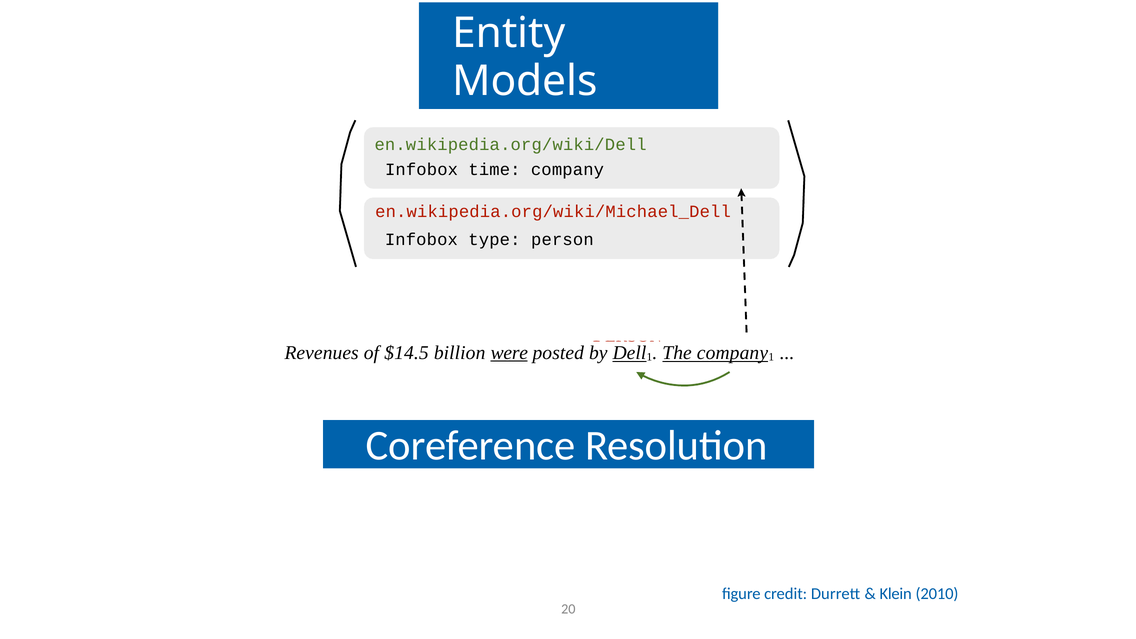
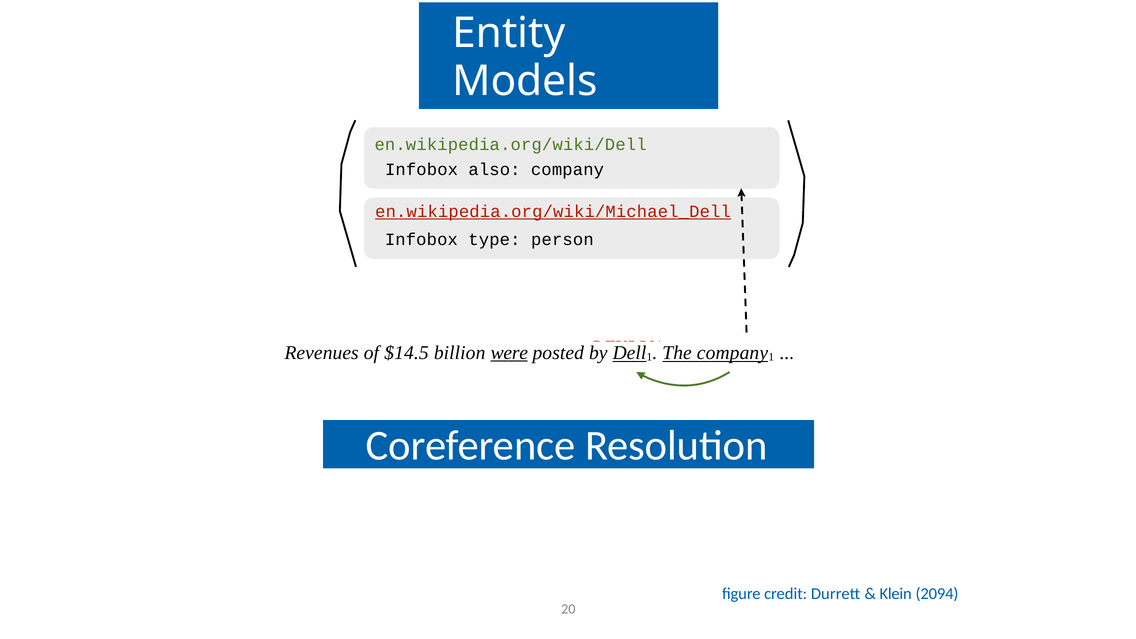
time: time -> also
en.wikipedia.org/wiki/Michael_Dell underline: none -> present
2010: 2010 -> 2094
